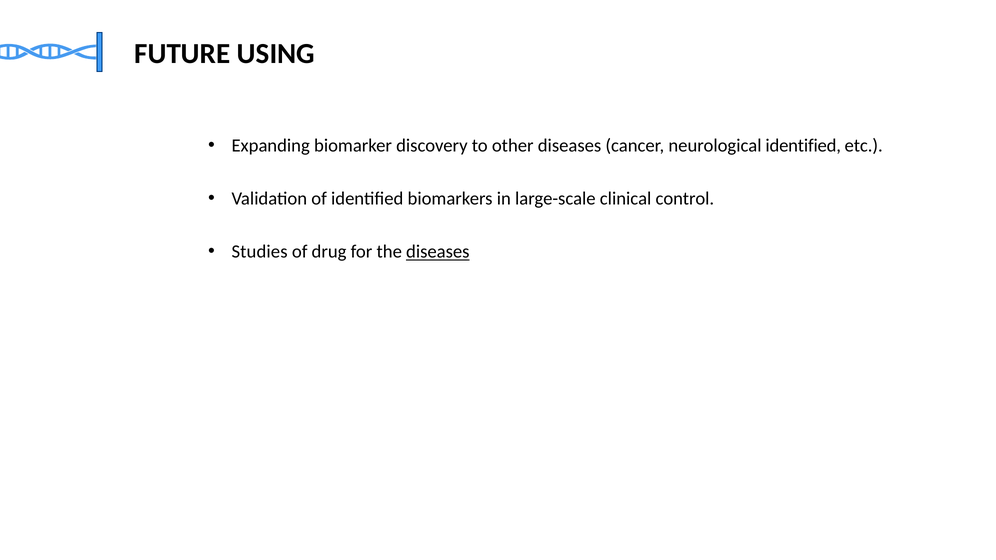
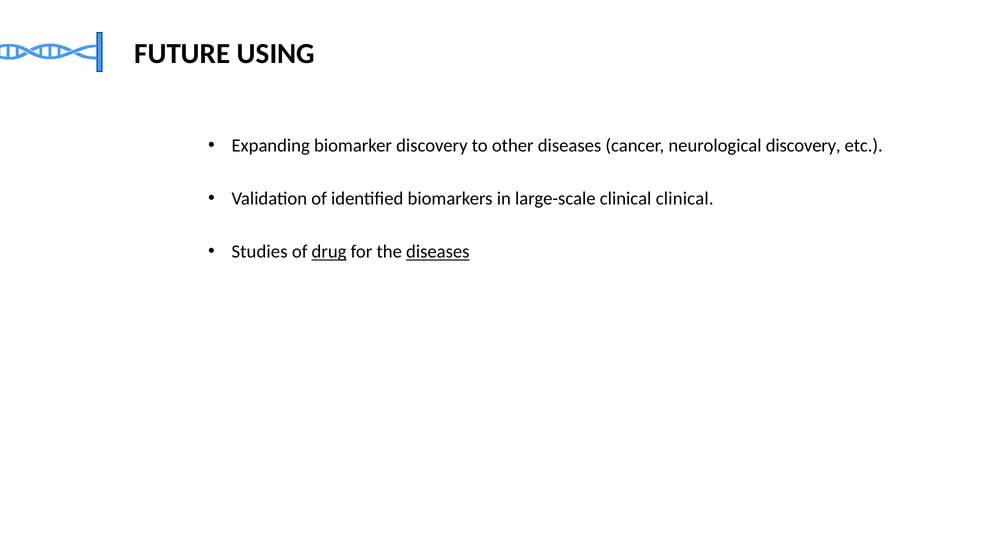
neurological identified: identified -> discovery
clinical control: control -> clinical
drug underline: none -> present
